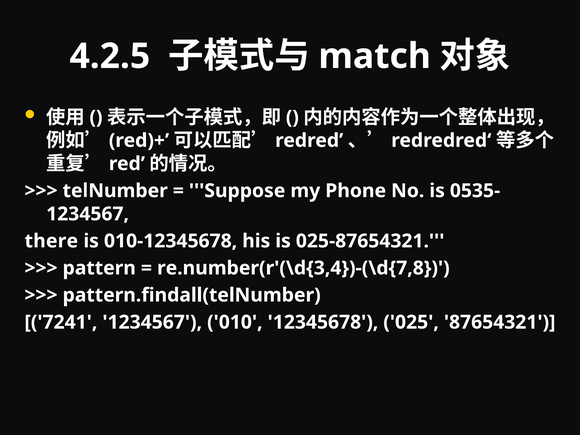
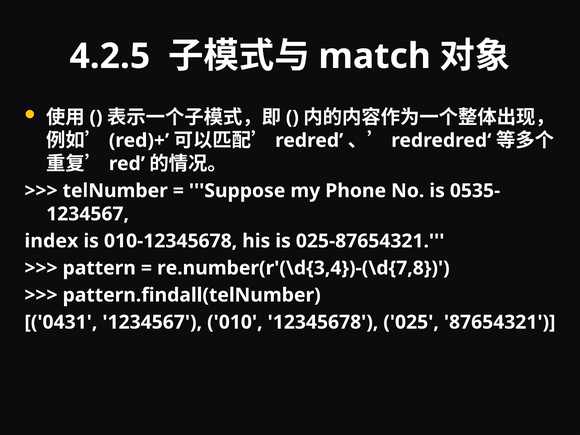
there: there -> index
7241: 7241 -> 0431
